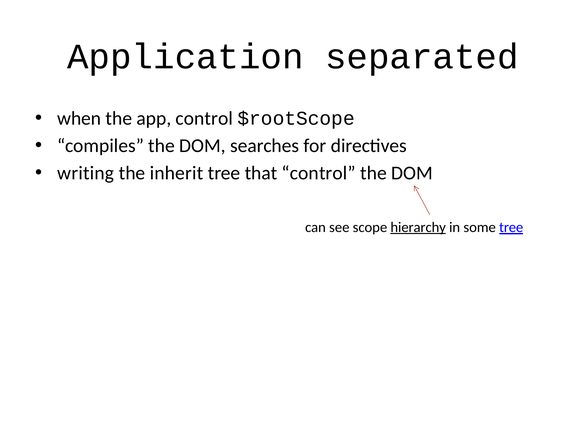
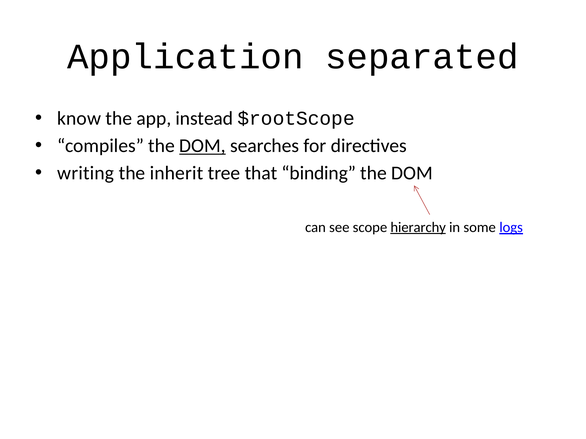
when: when -> know
app control: control -> instead
DOM at (202, 146) underline: none -> present
that control: control -> binding
some tree: tree -> logs
